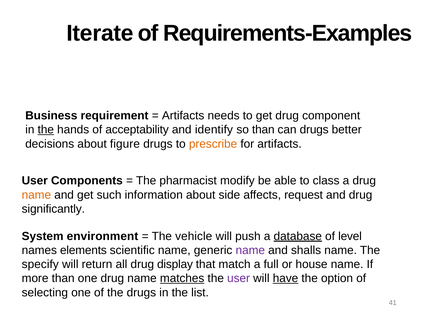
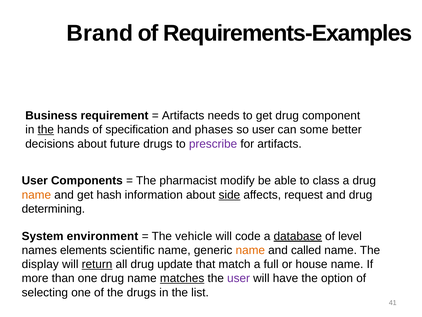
Iterate: Iterate -> Brand
acceptability: acceptability -> specification
identify: identify -> phases
so than: than -> user
can drugs: drugs -> some
figure: figure -> future
prescribe colour: orange -> purple
such: such -> hash
side underline: none -> present
significantly: significantly -> determining
push: push -> code
name at (250, 250) colour: purple -> orange
shalls: shalls -> called
specify: specify -> display
return underline: none -> present
display: display -> update
have underline: present -> none
